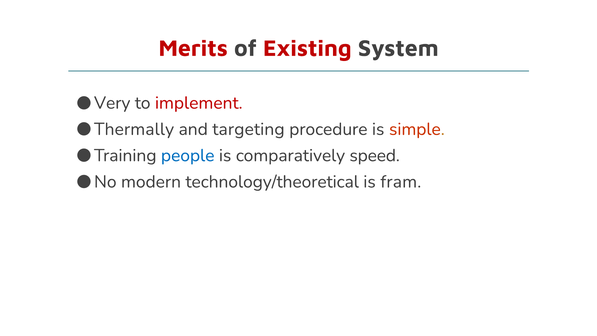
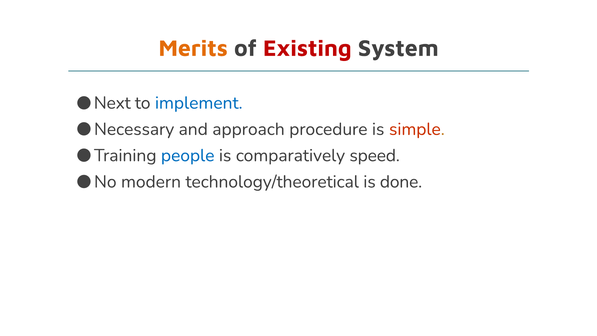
Merits colour: red -> orange
Very: Very -> Next
implement colour: red -> blue
Thermally: Thermally -> Necessary
targeting: targeting -> approach
fram: fram -> done
